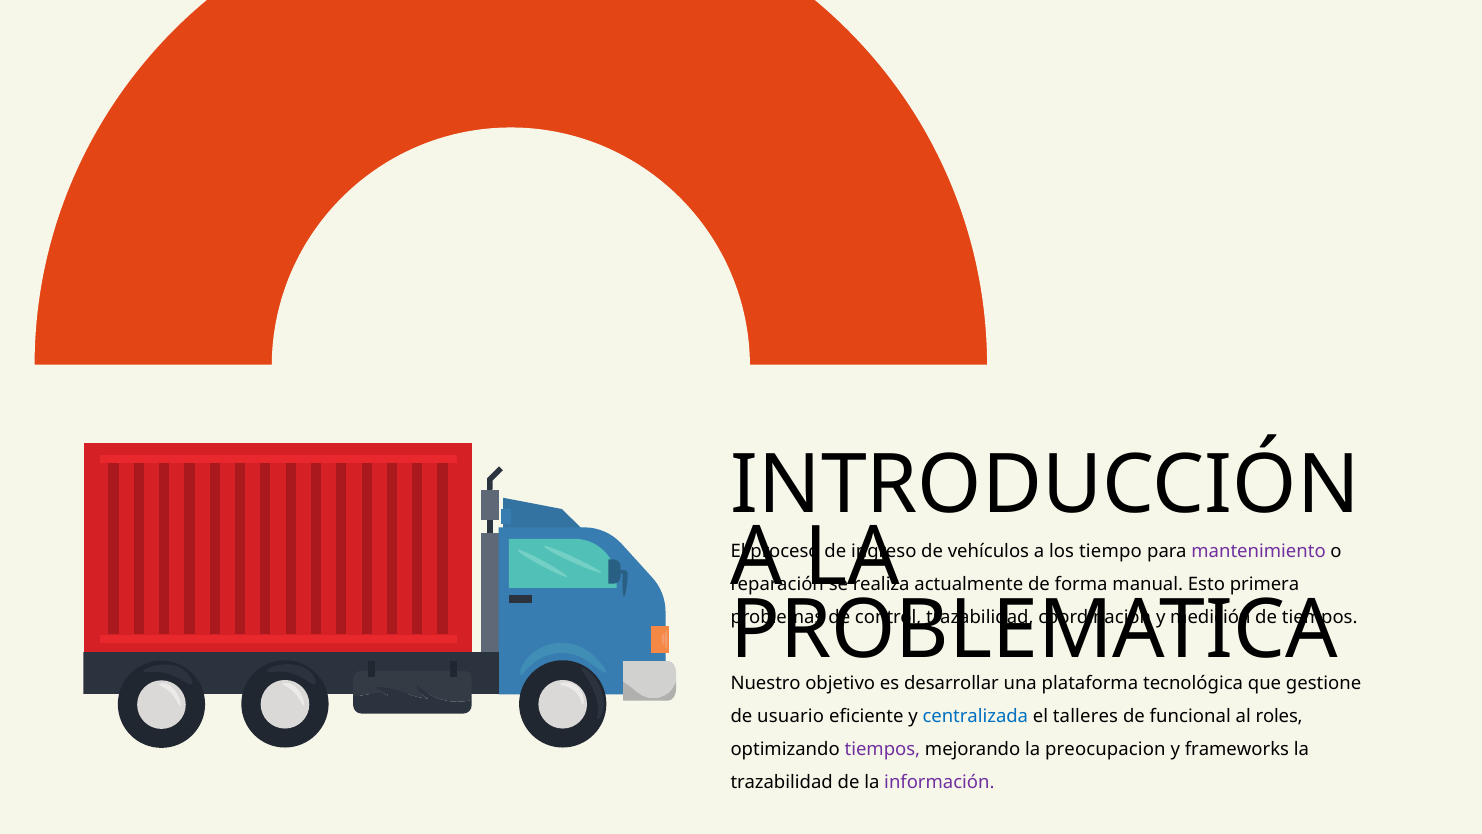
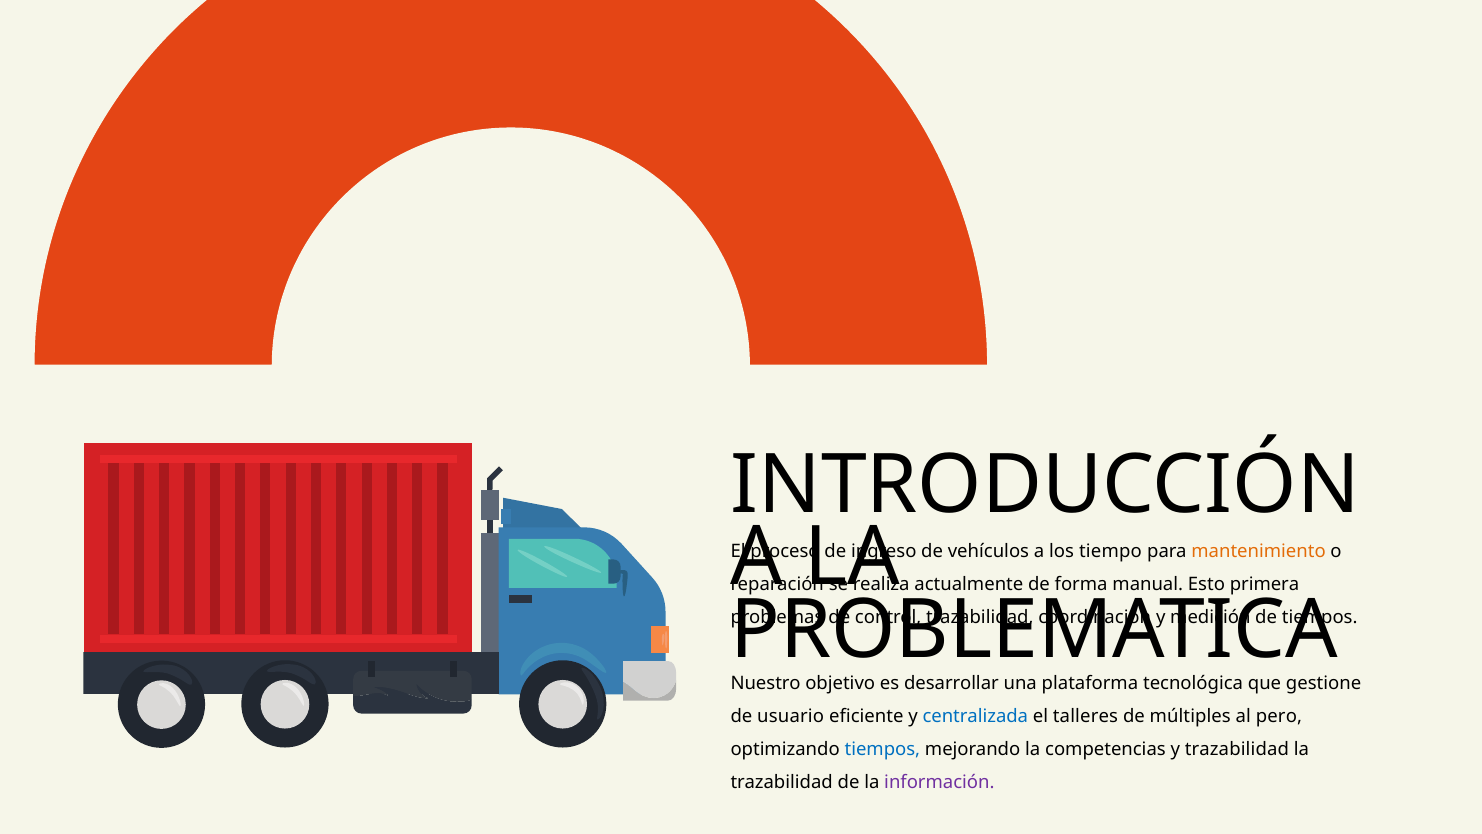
mantenimiento colour: purple -> orange
funcional: funcional -> múltiples
roles: roles -> pero
tiempos at (882, 749) colour: purple -> blue
preocupacion: preocupacion -> competencias
y frameworks: frameworks -> trazabilidad
